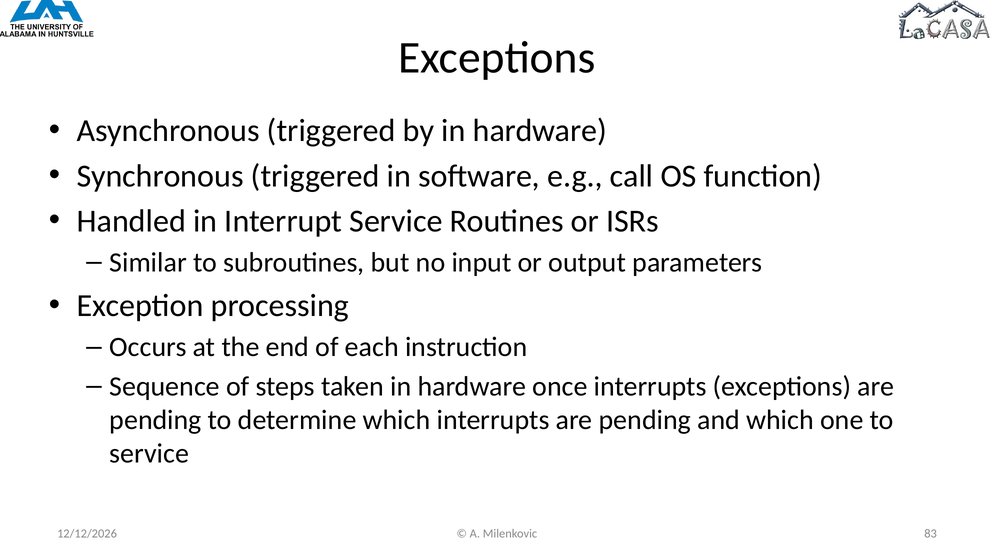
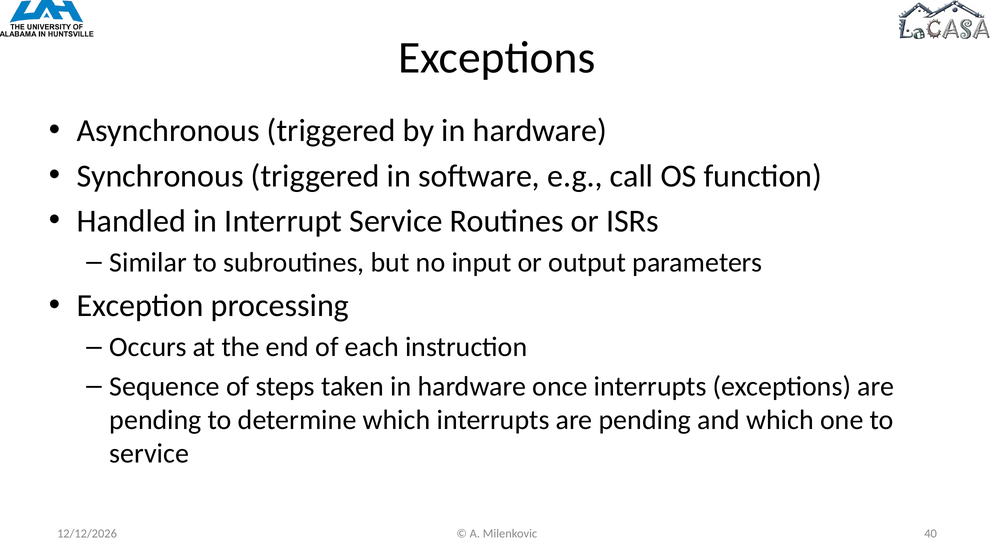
83: 83 -> 40
